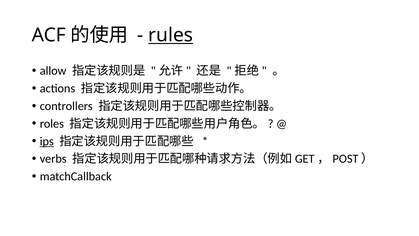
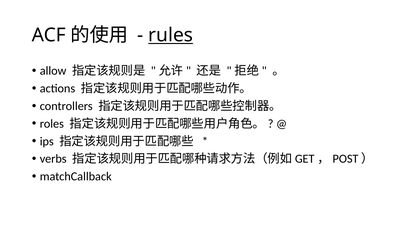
ips underline: present -> none
